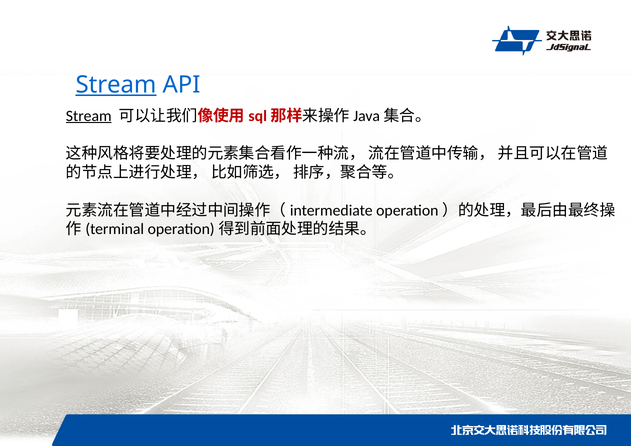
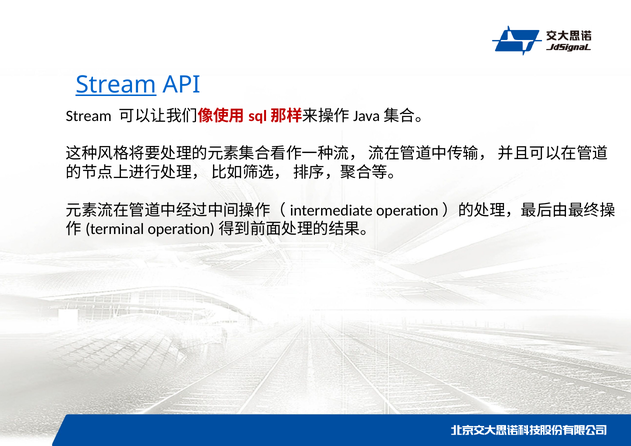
Stream at (89, 116) underline: present -> none
